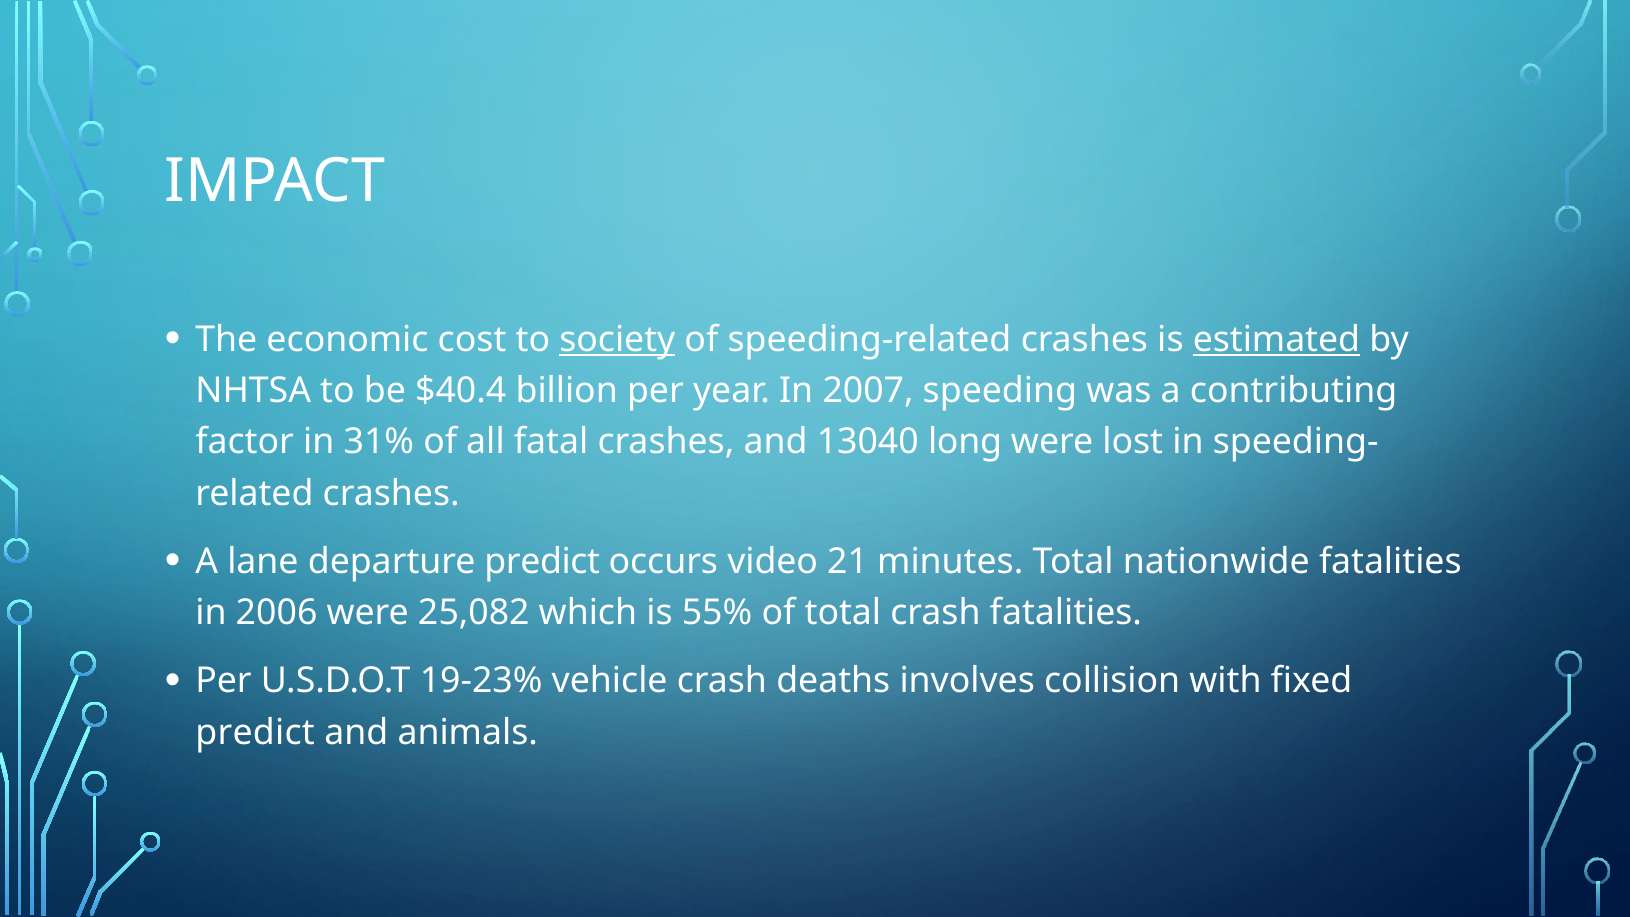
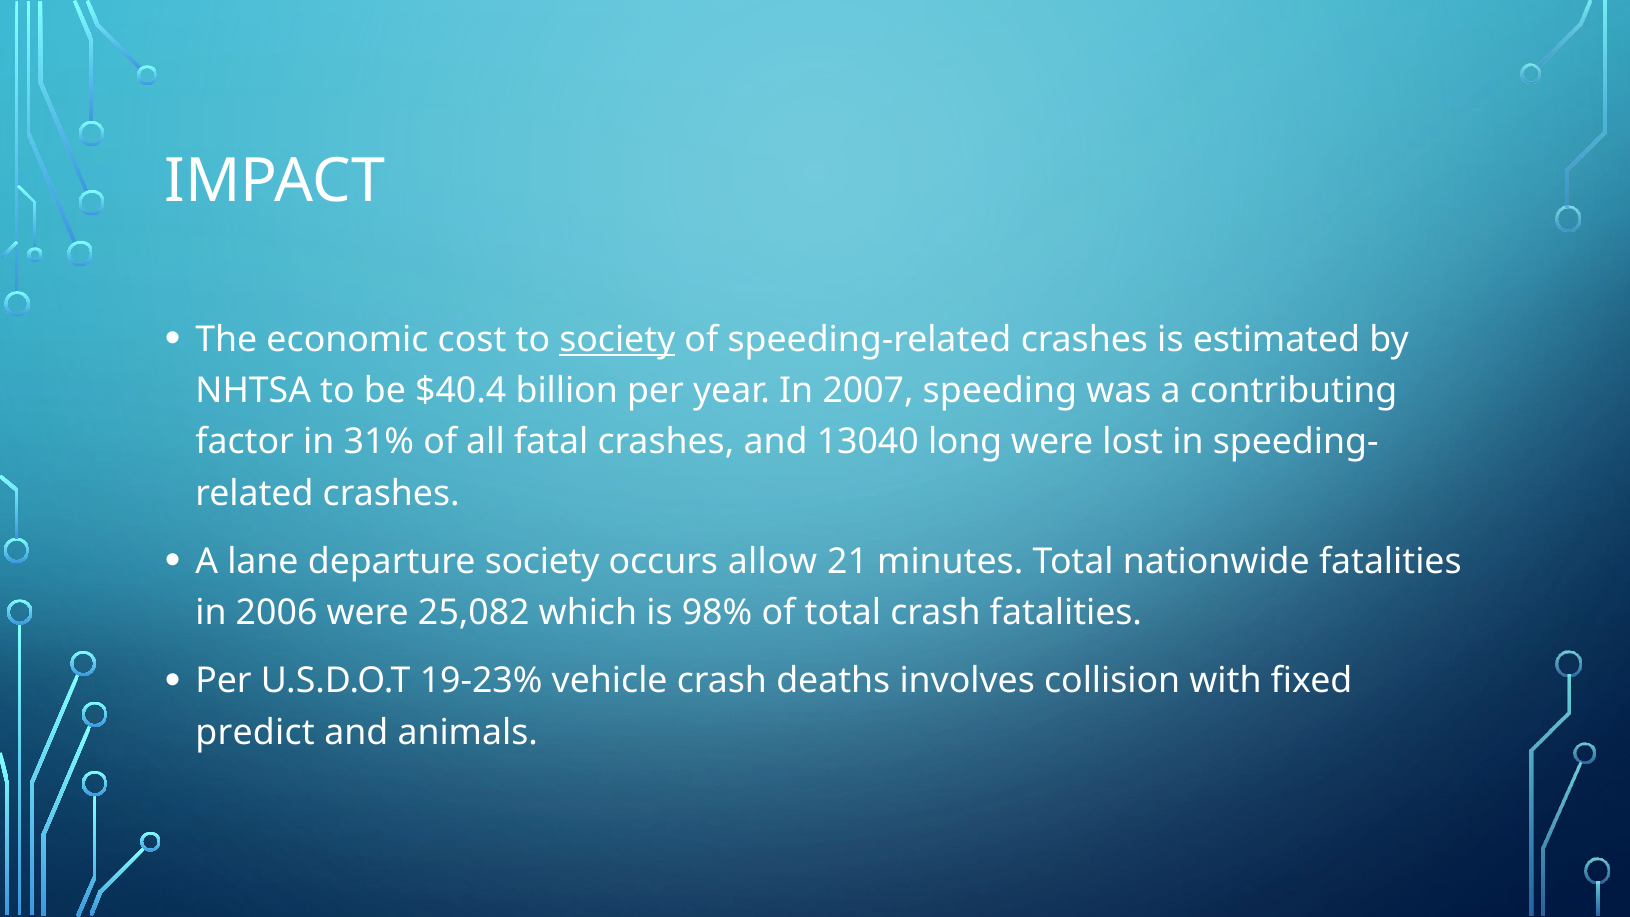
estimated underline: present -> none
departure predict: predict -> society
video: video -> allow
55%: 55% -> 98%
